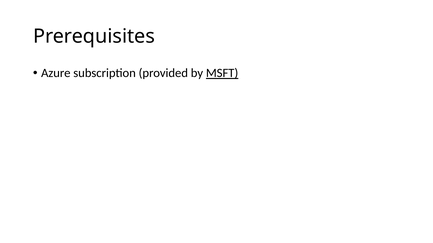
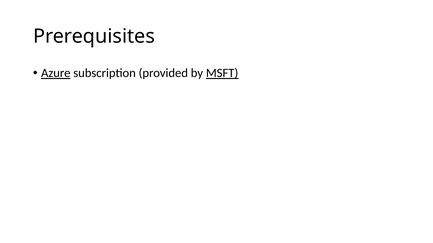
Azure underline: none -> present
